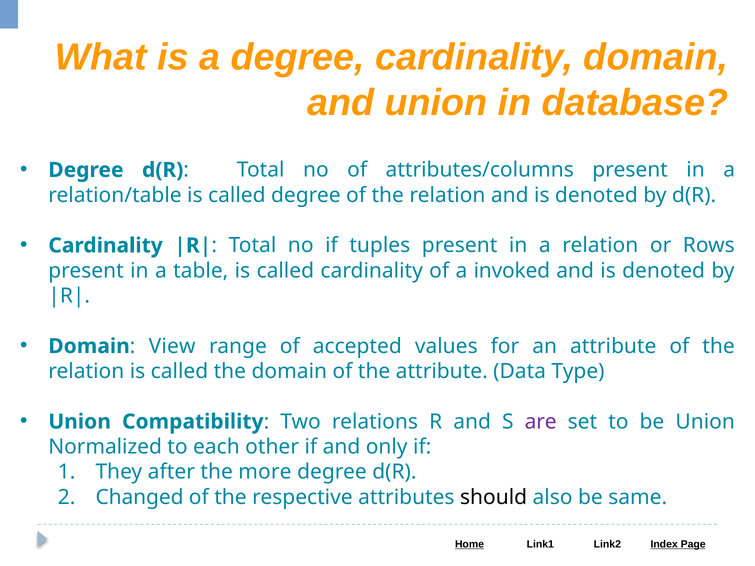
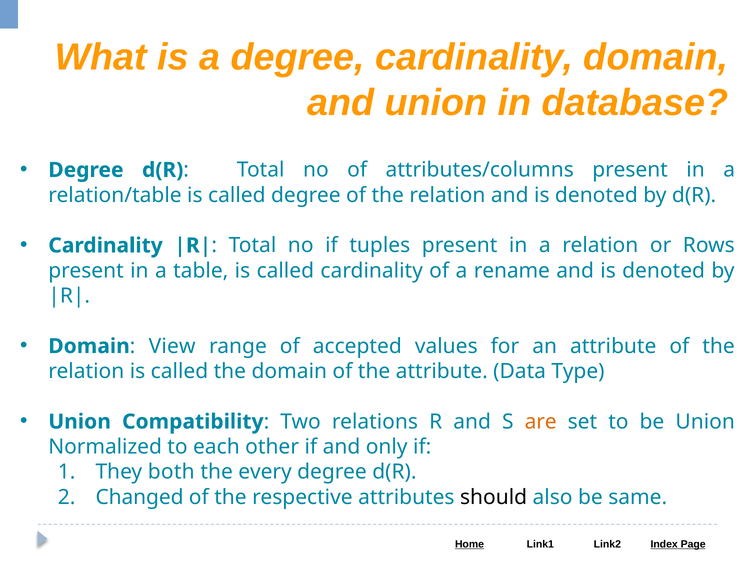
invoked: invoked -> rename
are colour: purple -> orange
after: after -> both
more: more -> every
